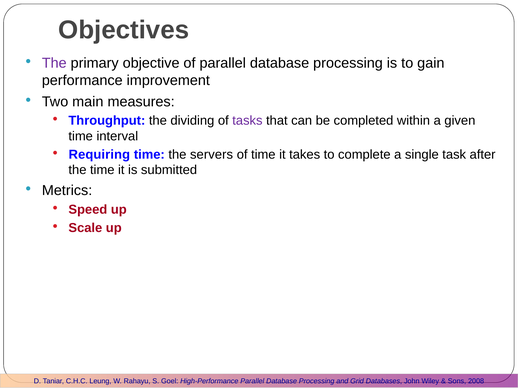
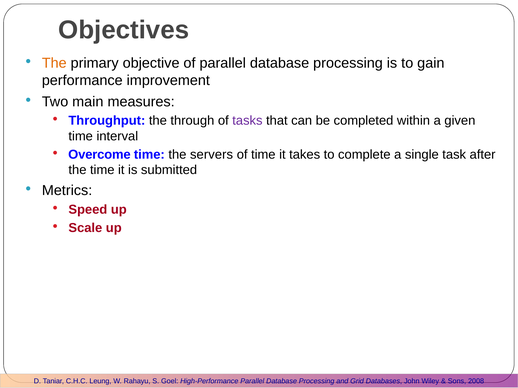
The at (54, 63) colour: purple -> orange
dividing: dividing -> through
Requiring: Requiring -> Overcome
